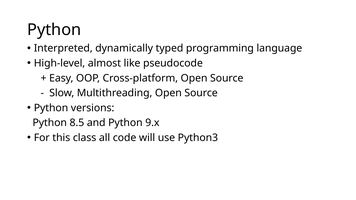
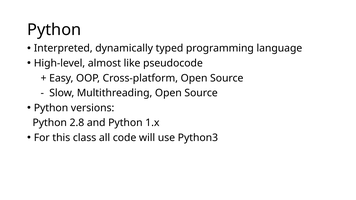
8.5: 8.5 -> 2.8
9.x: 9.x -> 1.x
